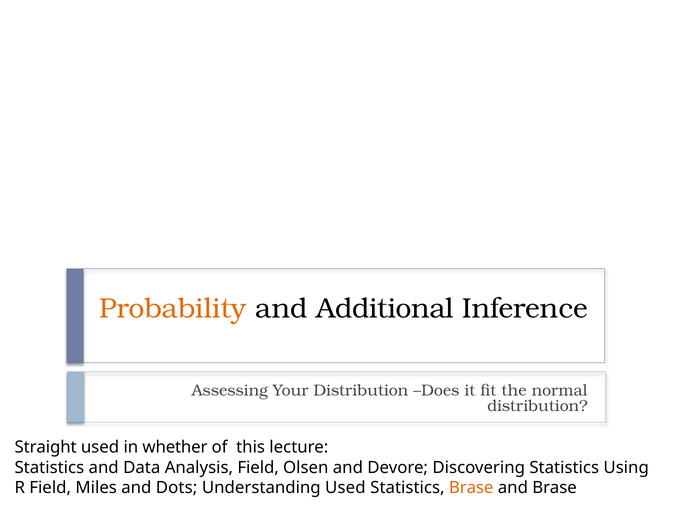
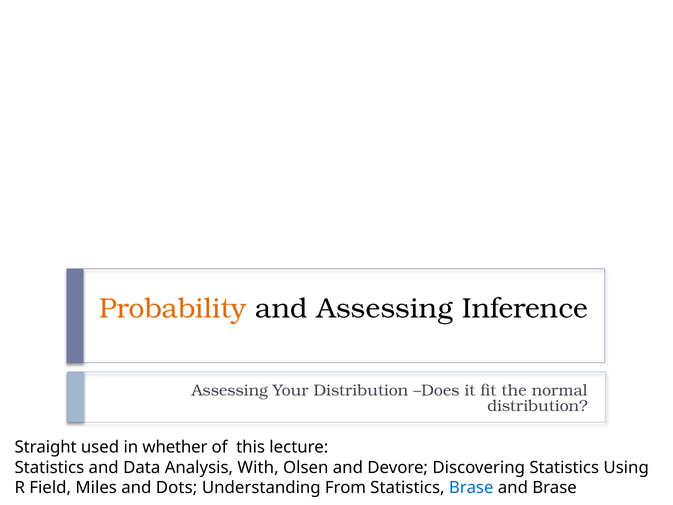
and Additional: Additional -> Assessing
Analysis Field: Field -> With
Understanding Used: Used -> From
Brase at (471, 488) colour: orange -> blue
